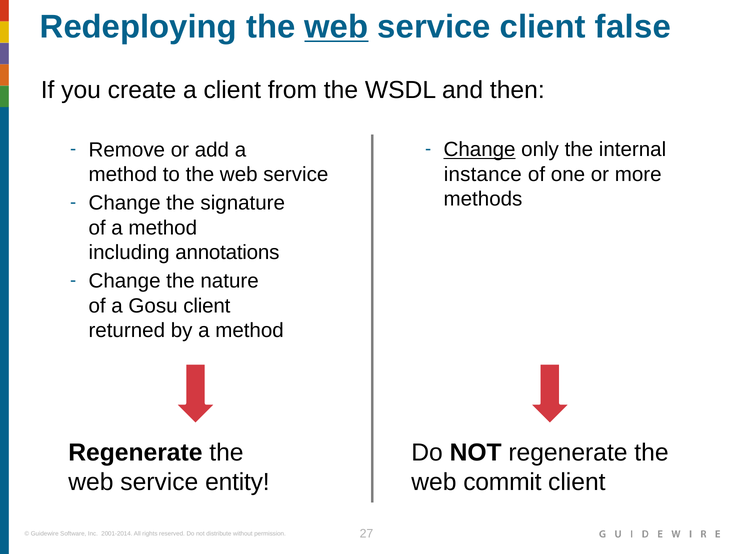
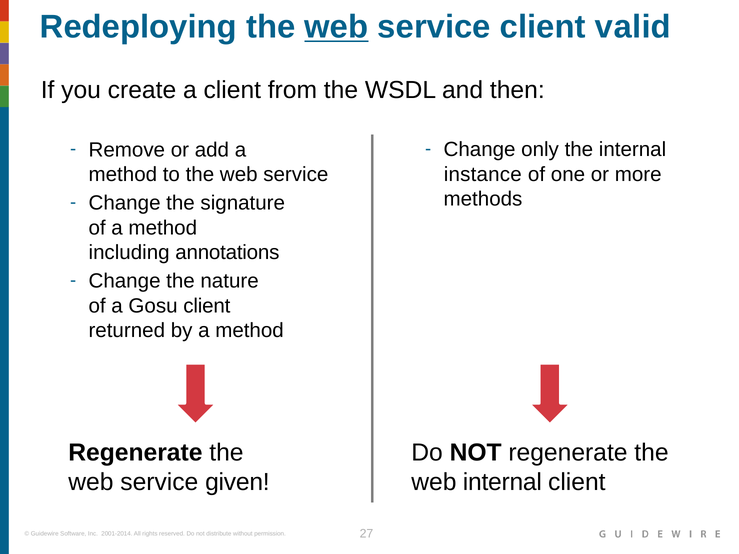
false: false -> valid
Change at (480, 150) underline: present -> none
entity: entity -> given
web commit: commit -> internal
